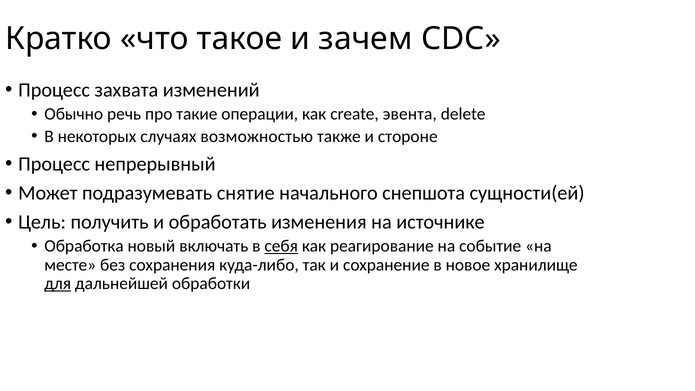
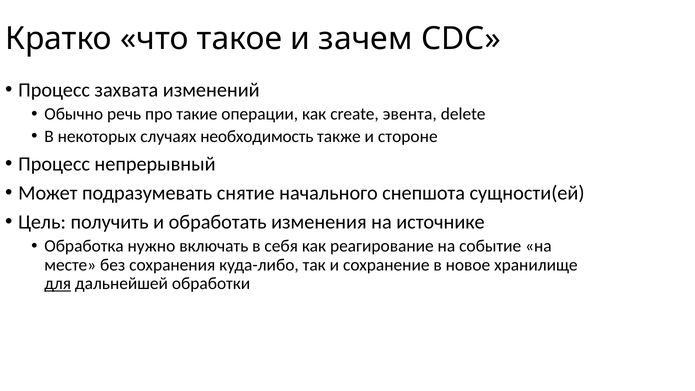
возможностью: возможностью -> необходимость
новый: новый -> нужно
себя underline: present -> none
